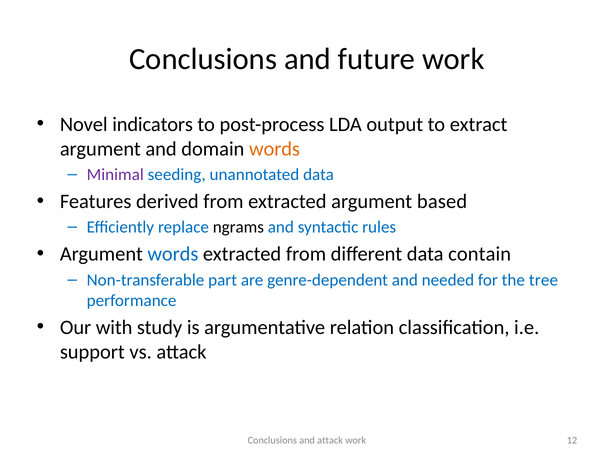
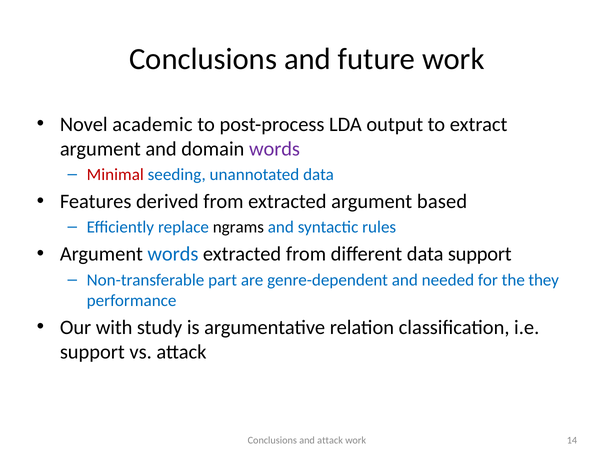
indicators: indicators -> academic
words at (274, 149) colour: orange -> purple
Minimal colour: purple -> red
data contain: contain -> support
tree: tree -> they
12: 12 -> 14
